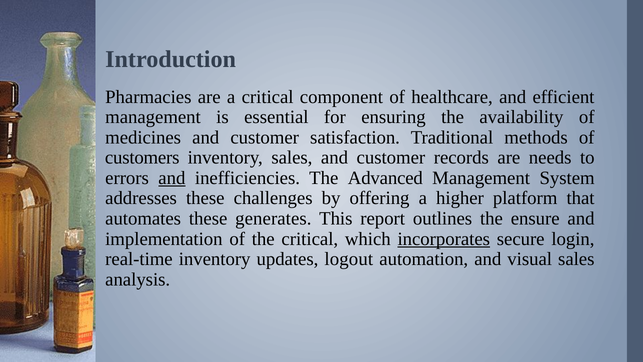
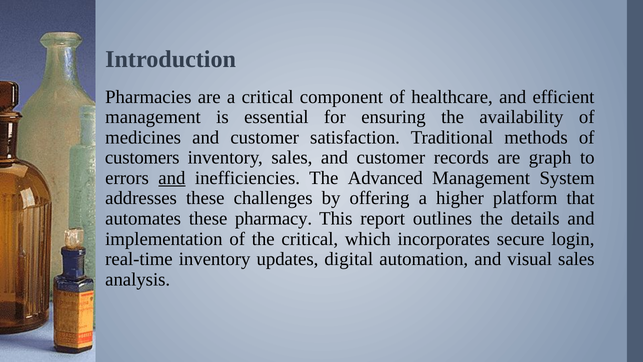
needs: needs -> graph
generates: generates -> pharmacy
ensure: ensure -> details
incorporates underline: present -> none
logout: logout -> digital
